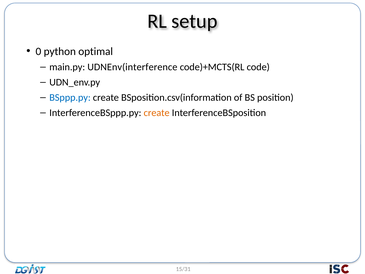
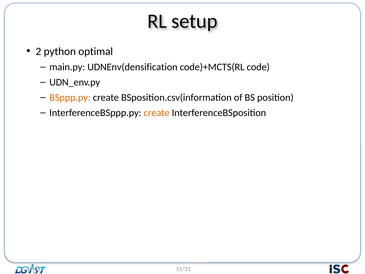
0: 0 -> 2
UDNEnv(interference: UDNEnv(interference -> UDNEnv(densification
BSppp.py colour: blue -> orange
